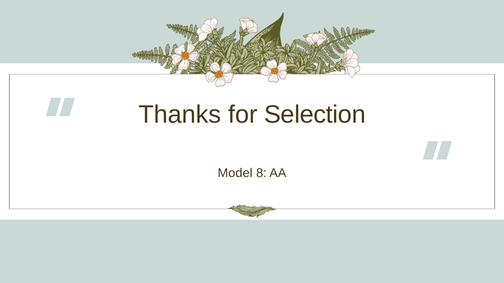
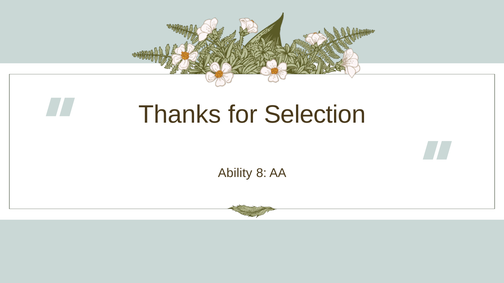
Model: Model -> Ability
